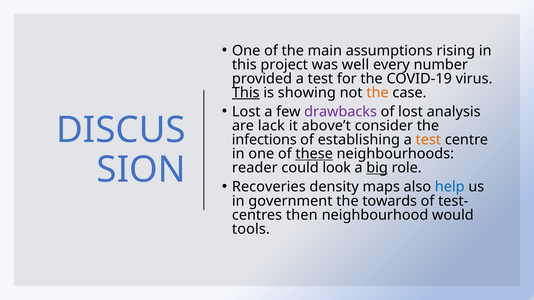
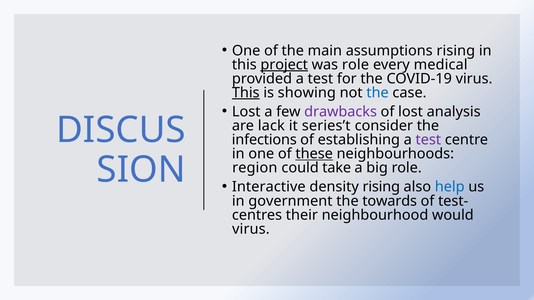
project underline: none -> present
was well: well -> role
number: number -> medical
the at (378, 93) colour: orange -> blue
above’t: above’t -> series’t
test at (428, 140) colour: orange -> purple
reader: reader -> region
look: look -> take
big underline: present -> none
Recoveries: Recoveries -> Interactive
density maps: maps -> rising
then: then -> their
tools at (251, 229): tools -> virus
